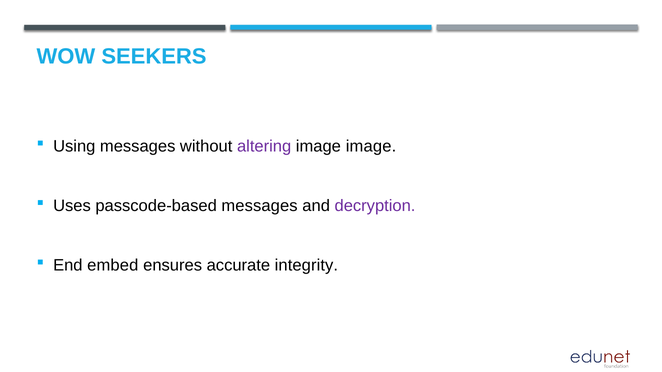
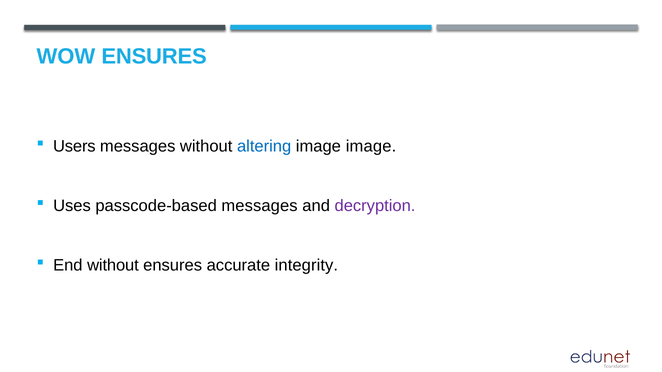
WOW SEEKERS: SEEKERS -> ENSURES
Using: Using -> Users
altering colour: purple -> blue
End embed: embed -> without
